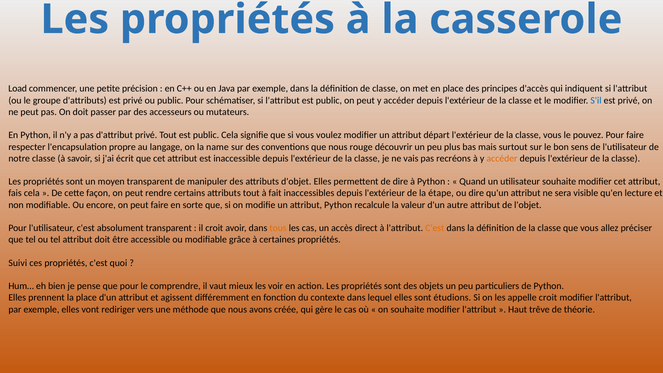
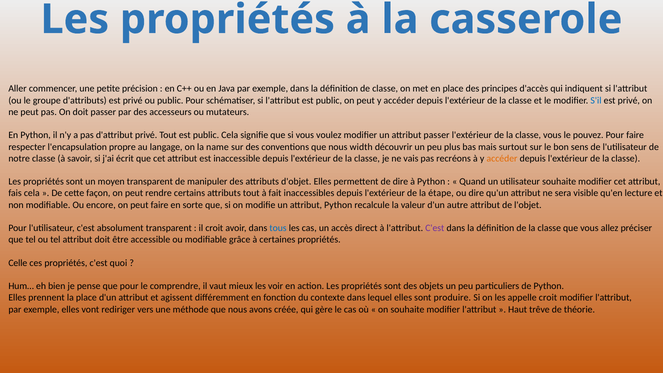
Load: Load -> Aller
attribut départ: départ -> passer
rouge: rouge -> width
tous colour: orange -> blue
C'est at (435, 228) colour: orange -> purple
Suivi: Suivi -> Celle
étudions: étudions -> produire
